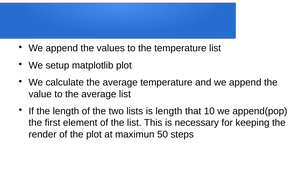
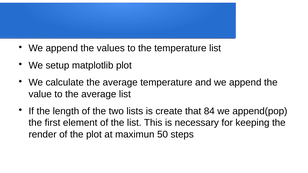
is length: length -> create
10: 10 -> 84
